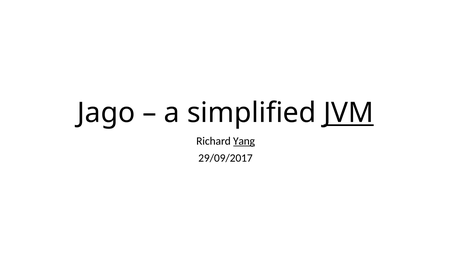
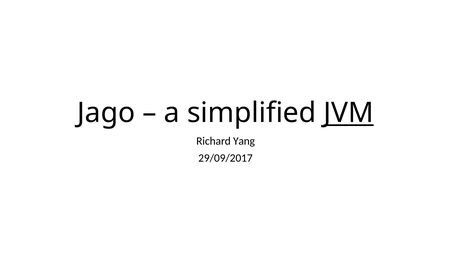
Yang underline: present -> none
